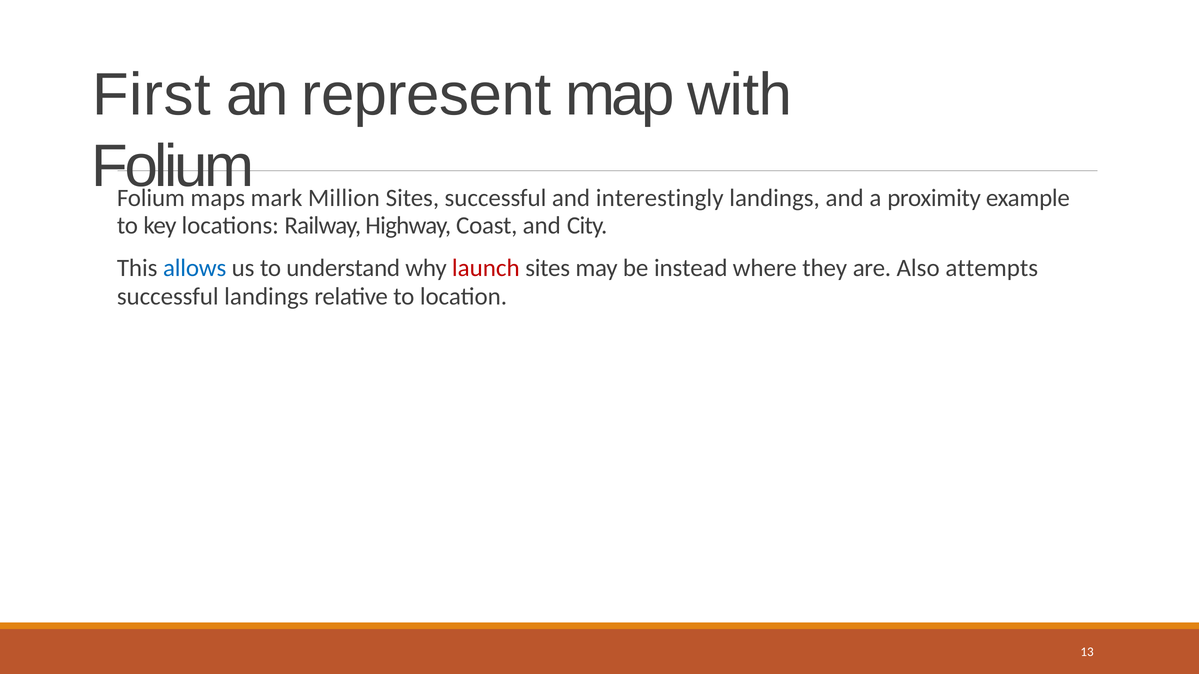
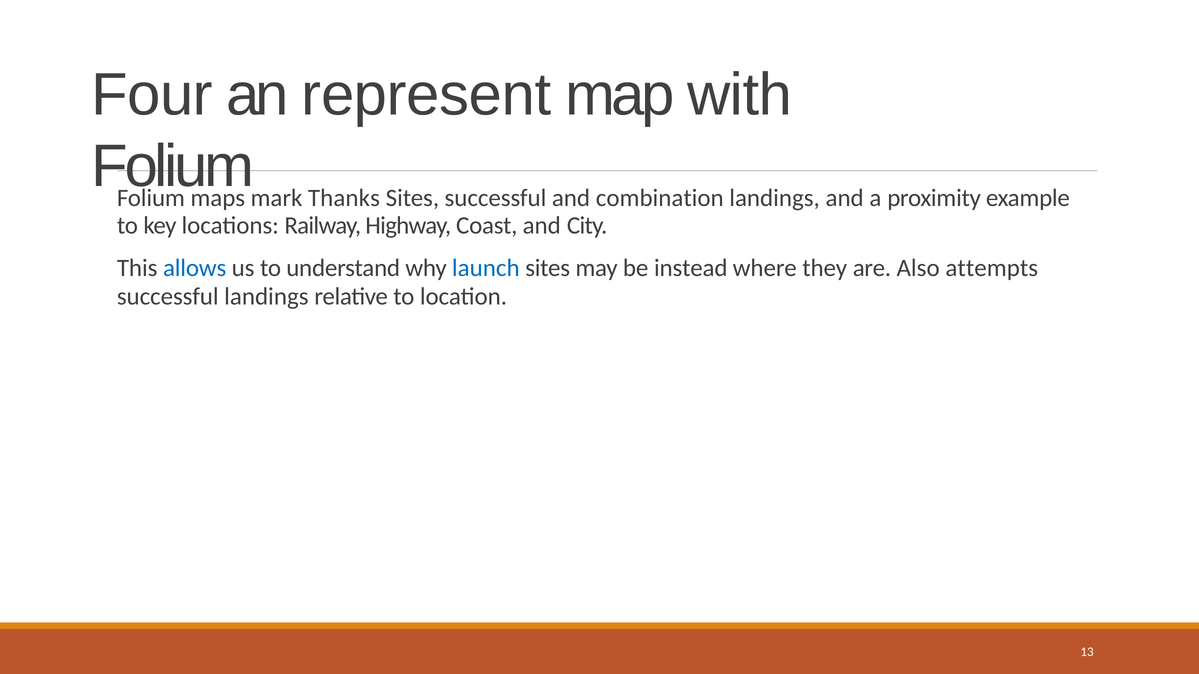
First: First -> Four
Million: Million -> Thanks
interestingly: interestingly -> combination
launch colour: red -> blue
